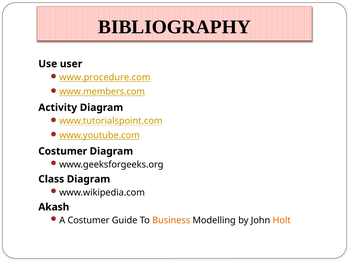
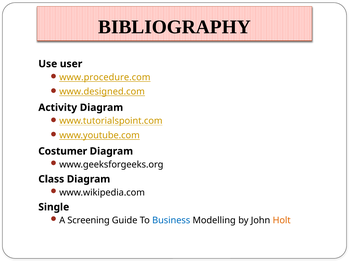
www.members.com: www.members.com -> www.designed.com
Akash: Akash -> Single
A Costumer: Costumer -> Screening
Business colour: orange -> blue
